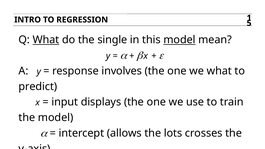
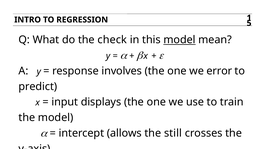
What at (46, 40) underline: present -> none
single: single -> check
we what: what -> error
lots: lots -> still
